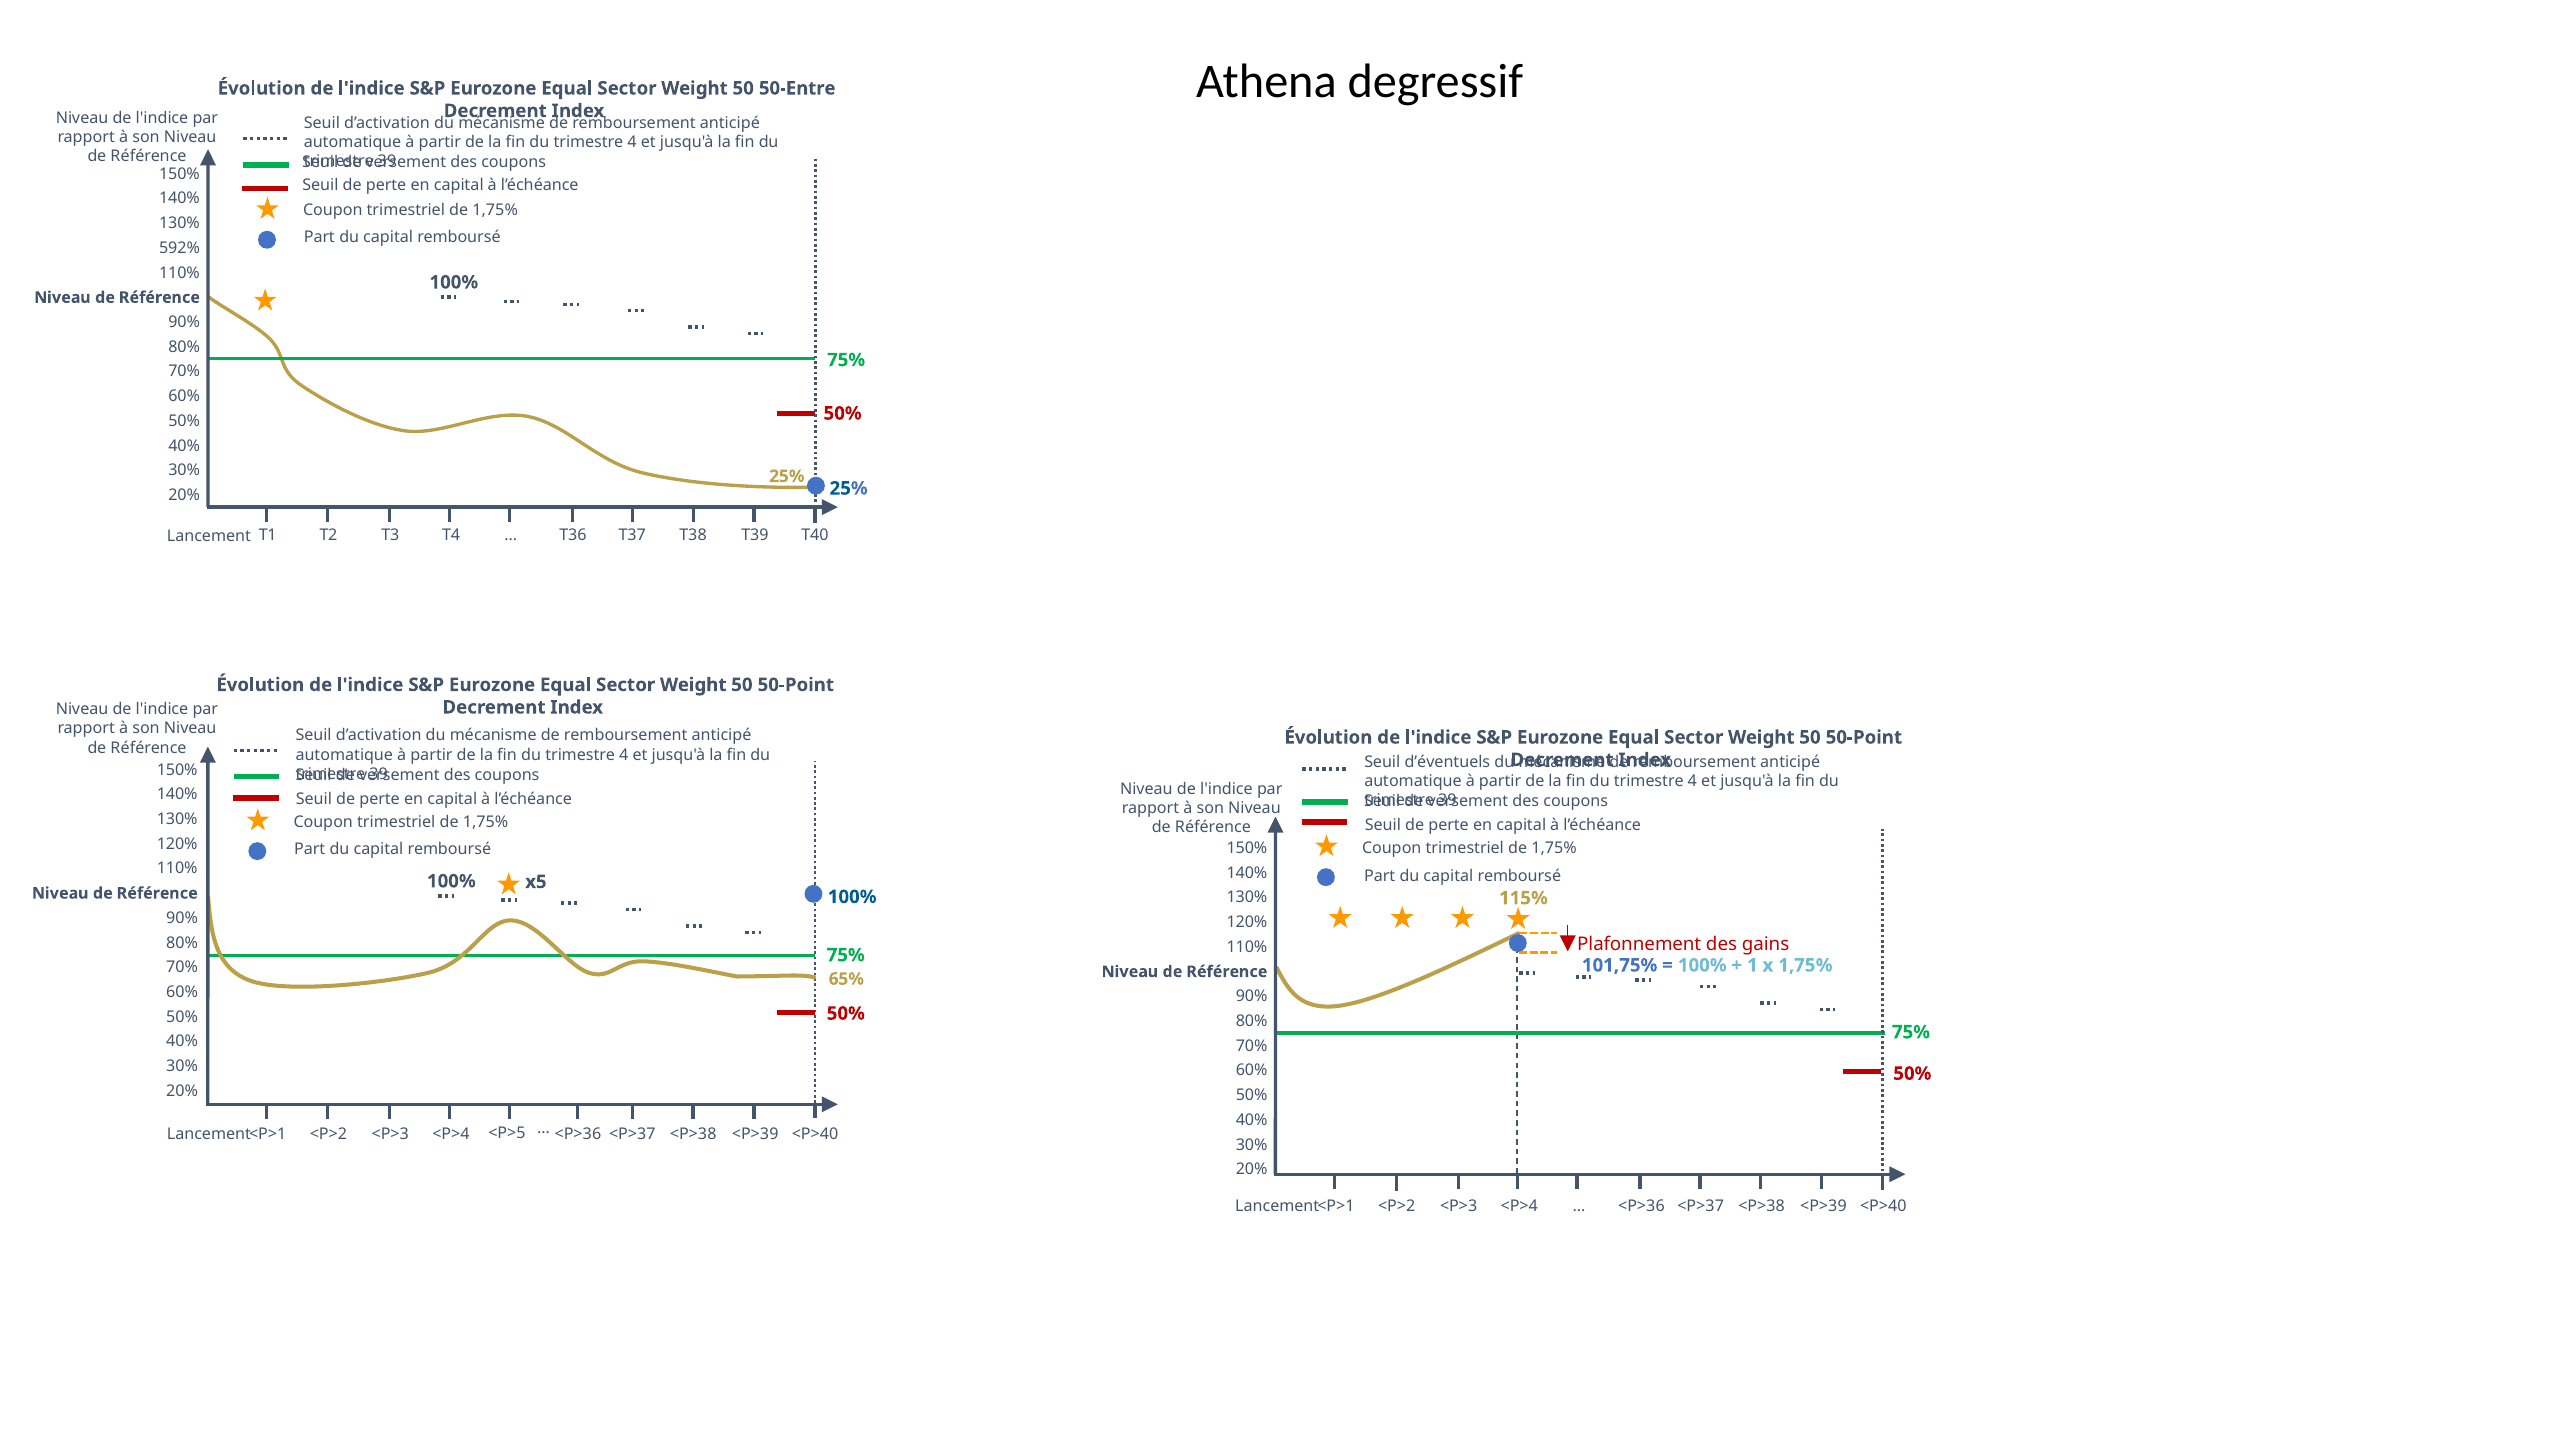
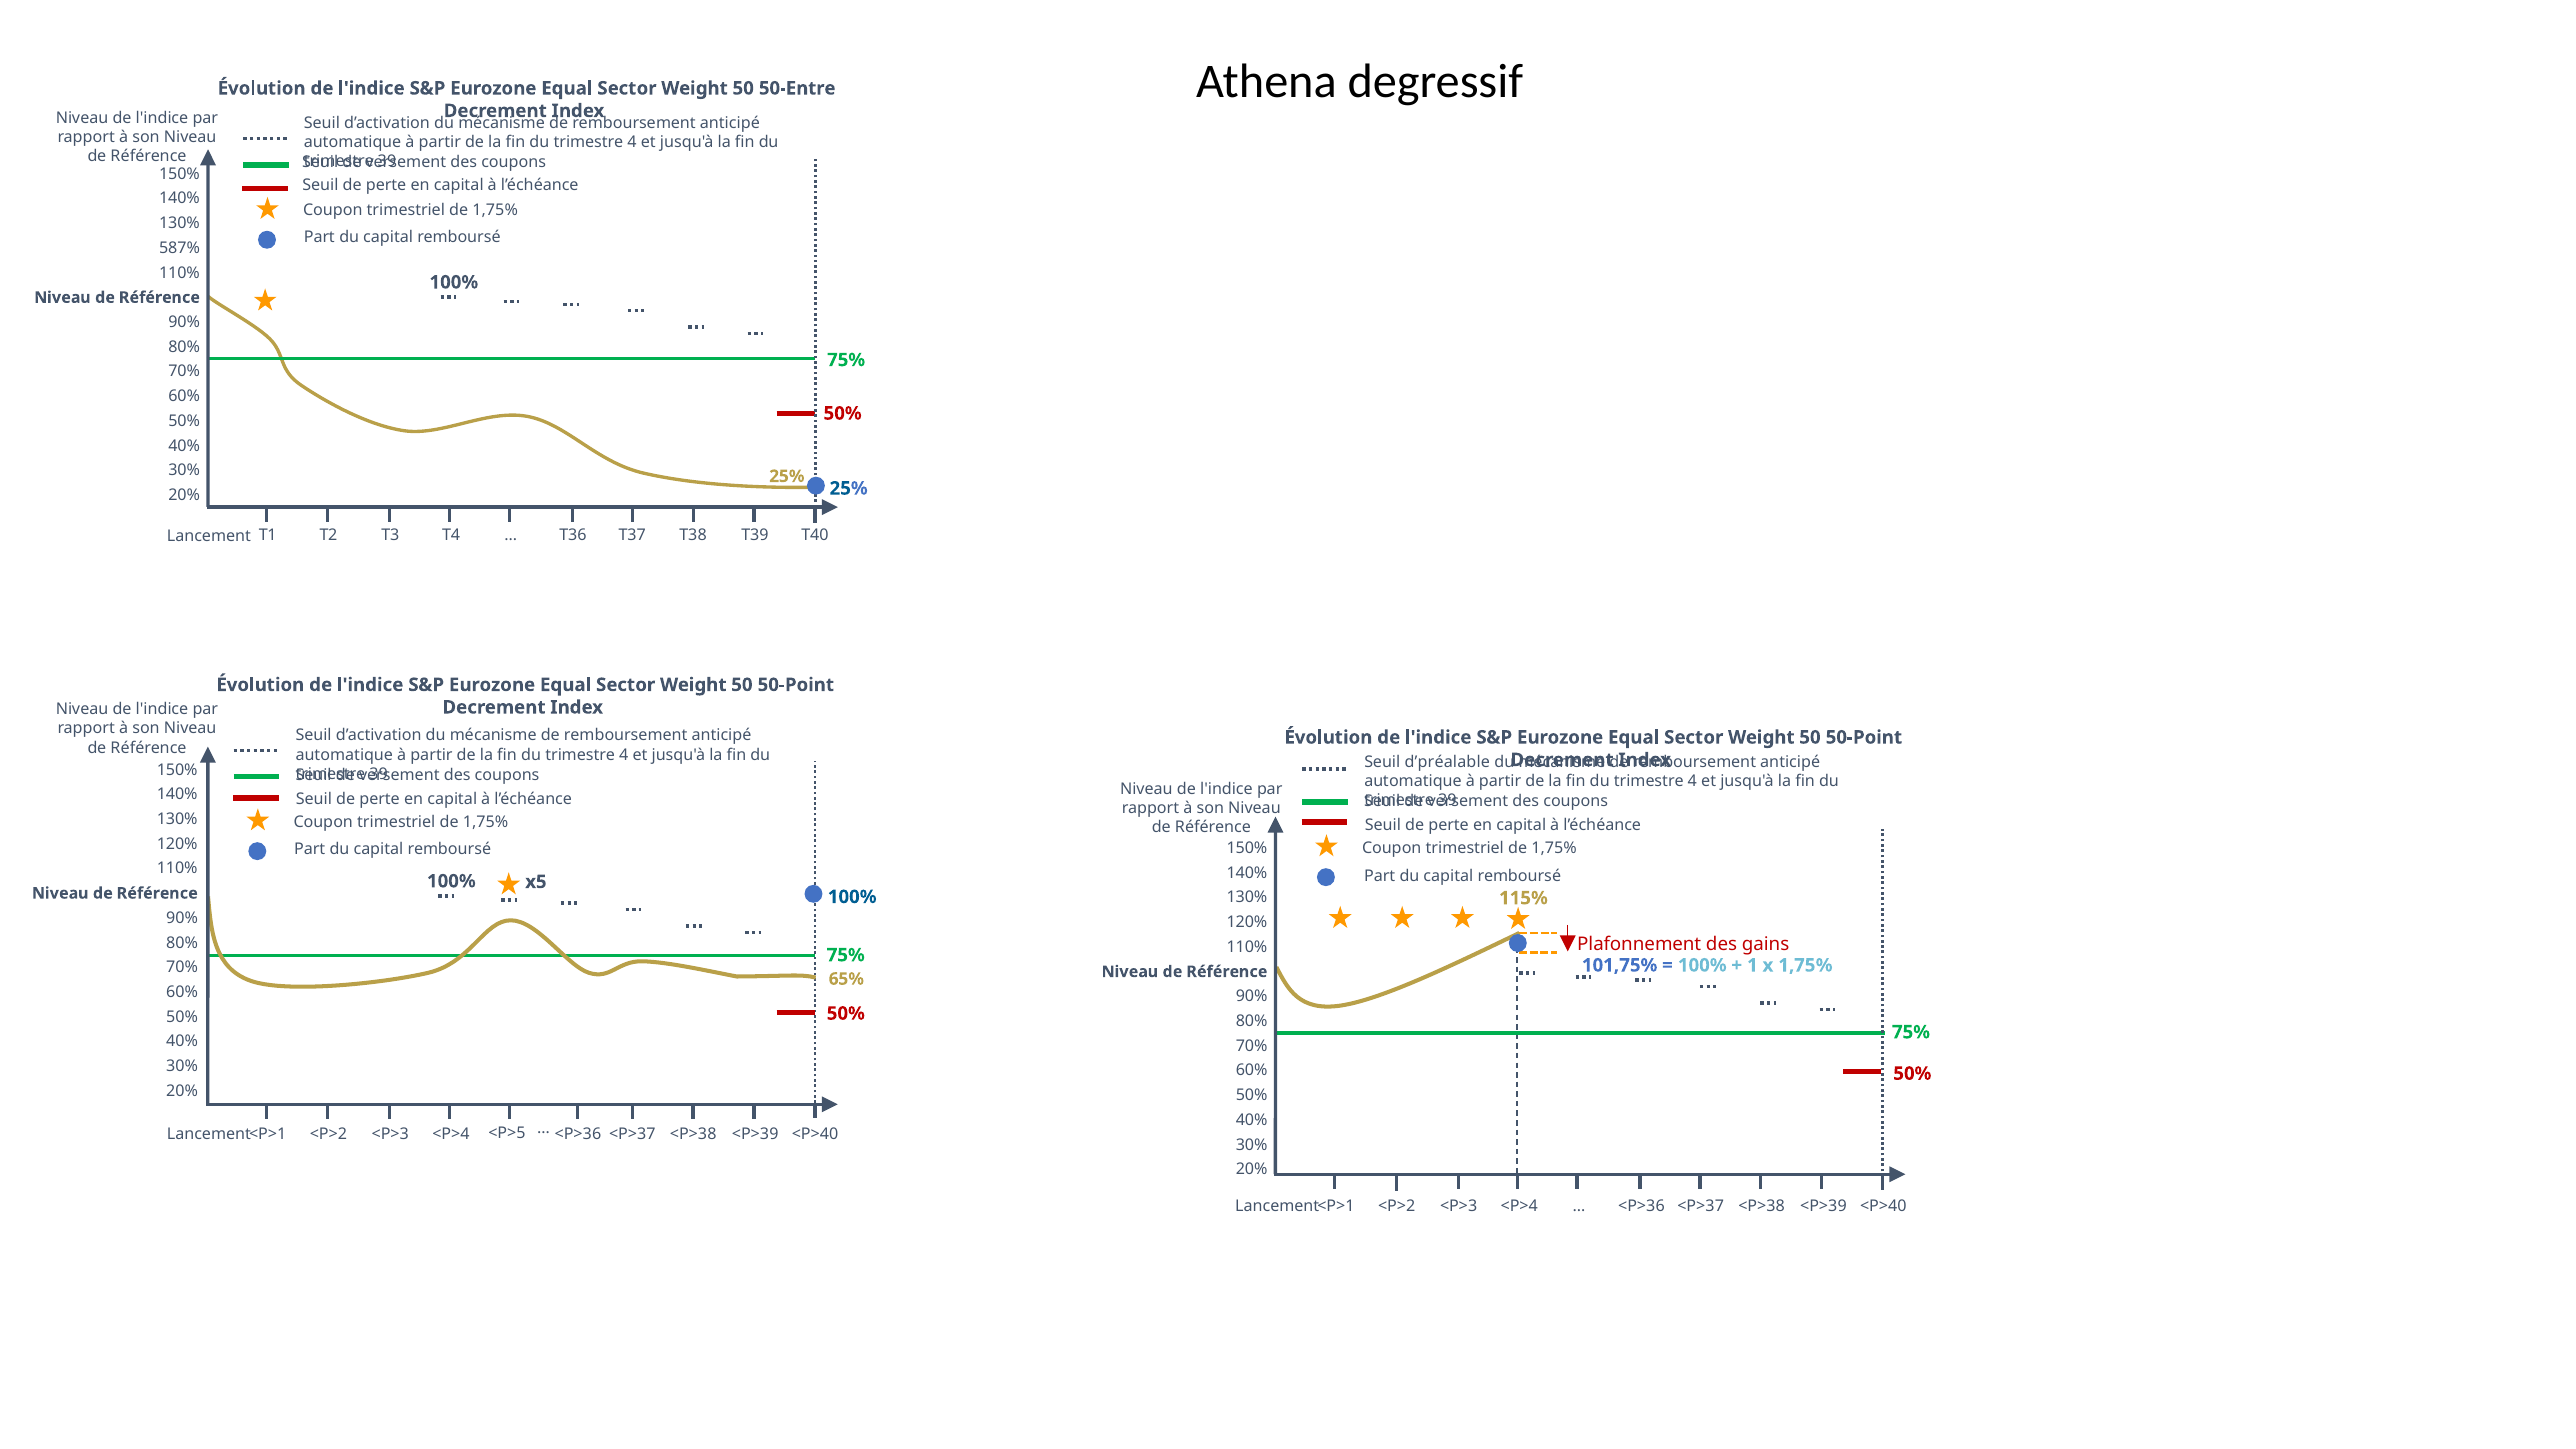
592%: 592% -> 587%
d’éventuels: d’éventuels -> d’préalable
